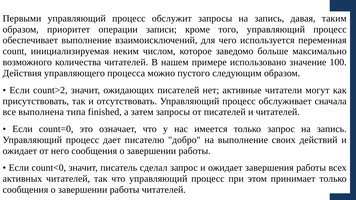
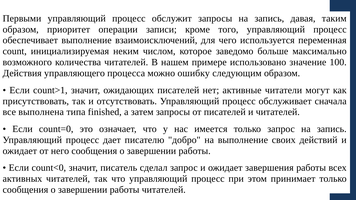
пустого: пустого -> ошибку
count>2: count>2 -> count>1
